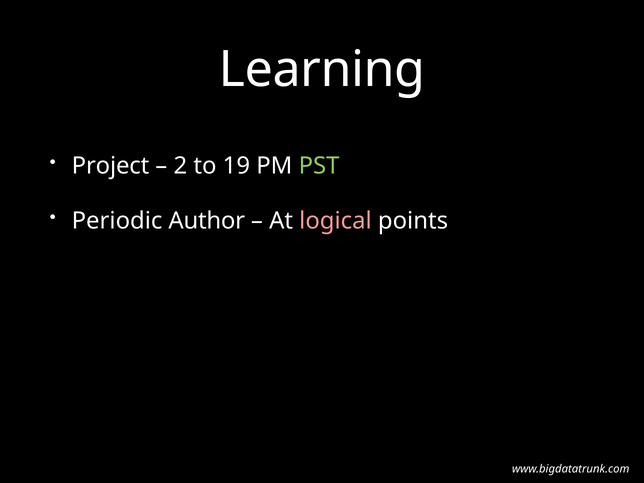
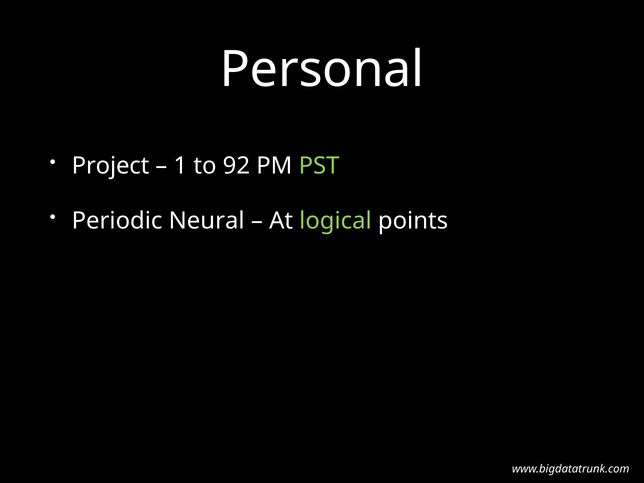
Learning: Learning -> Personal
2: 2 -> 1
19: 19 -> 92
Author: Author -> Neural
logical colour: pink -> light green
